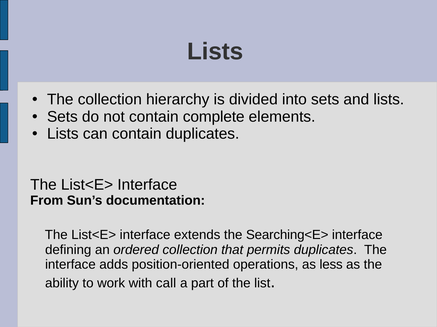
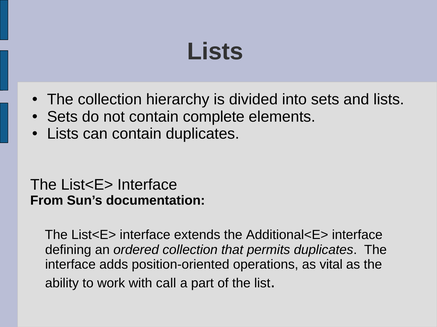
Searching<E>: Searching<E> -> Additional<E>
less: less -> vital
